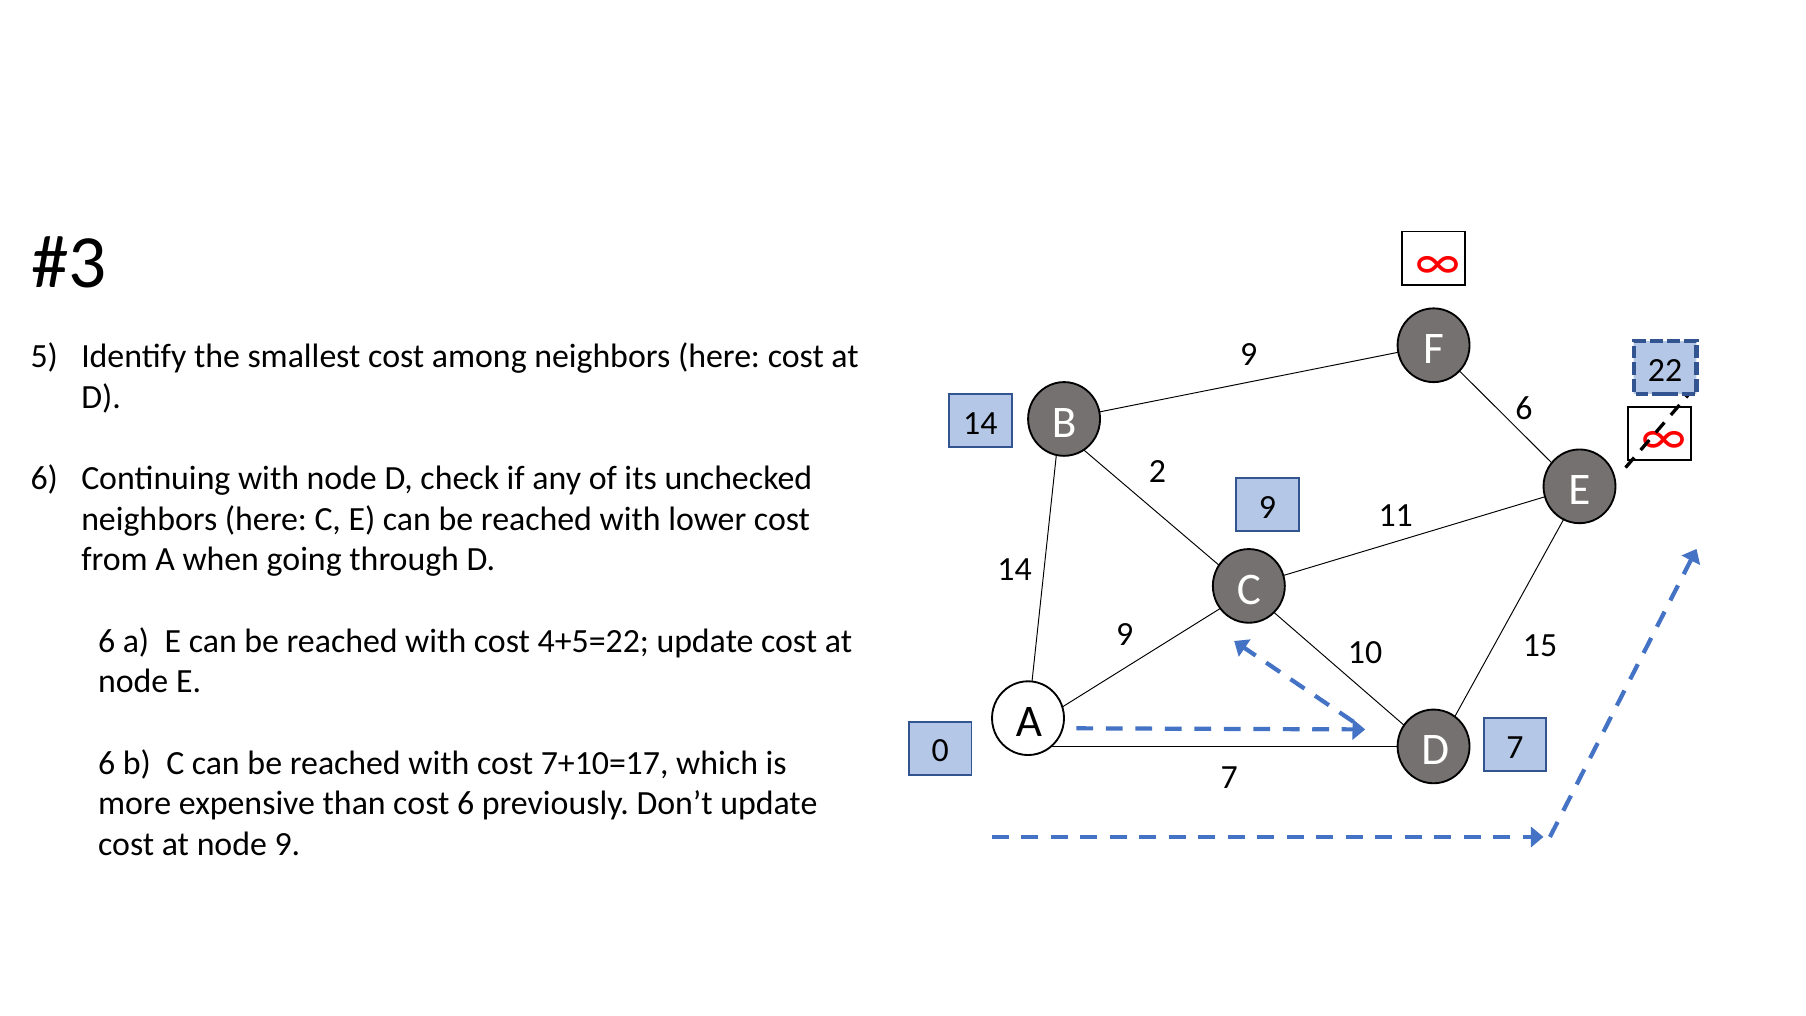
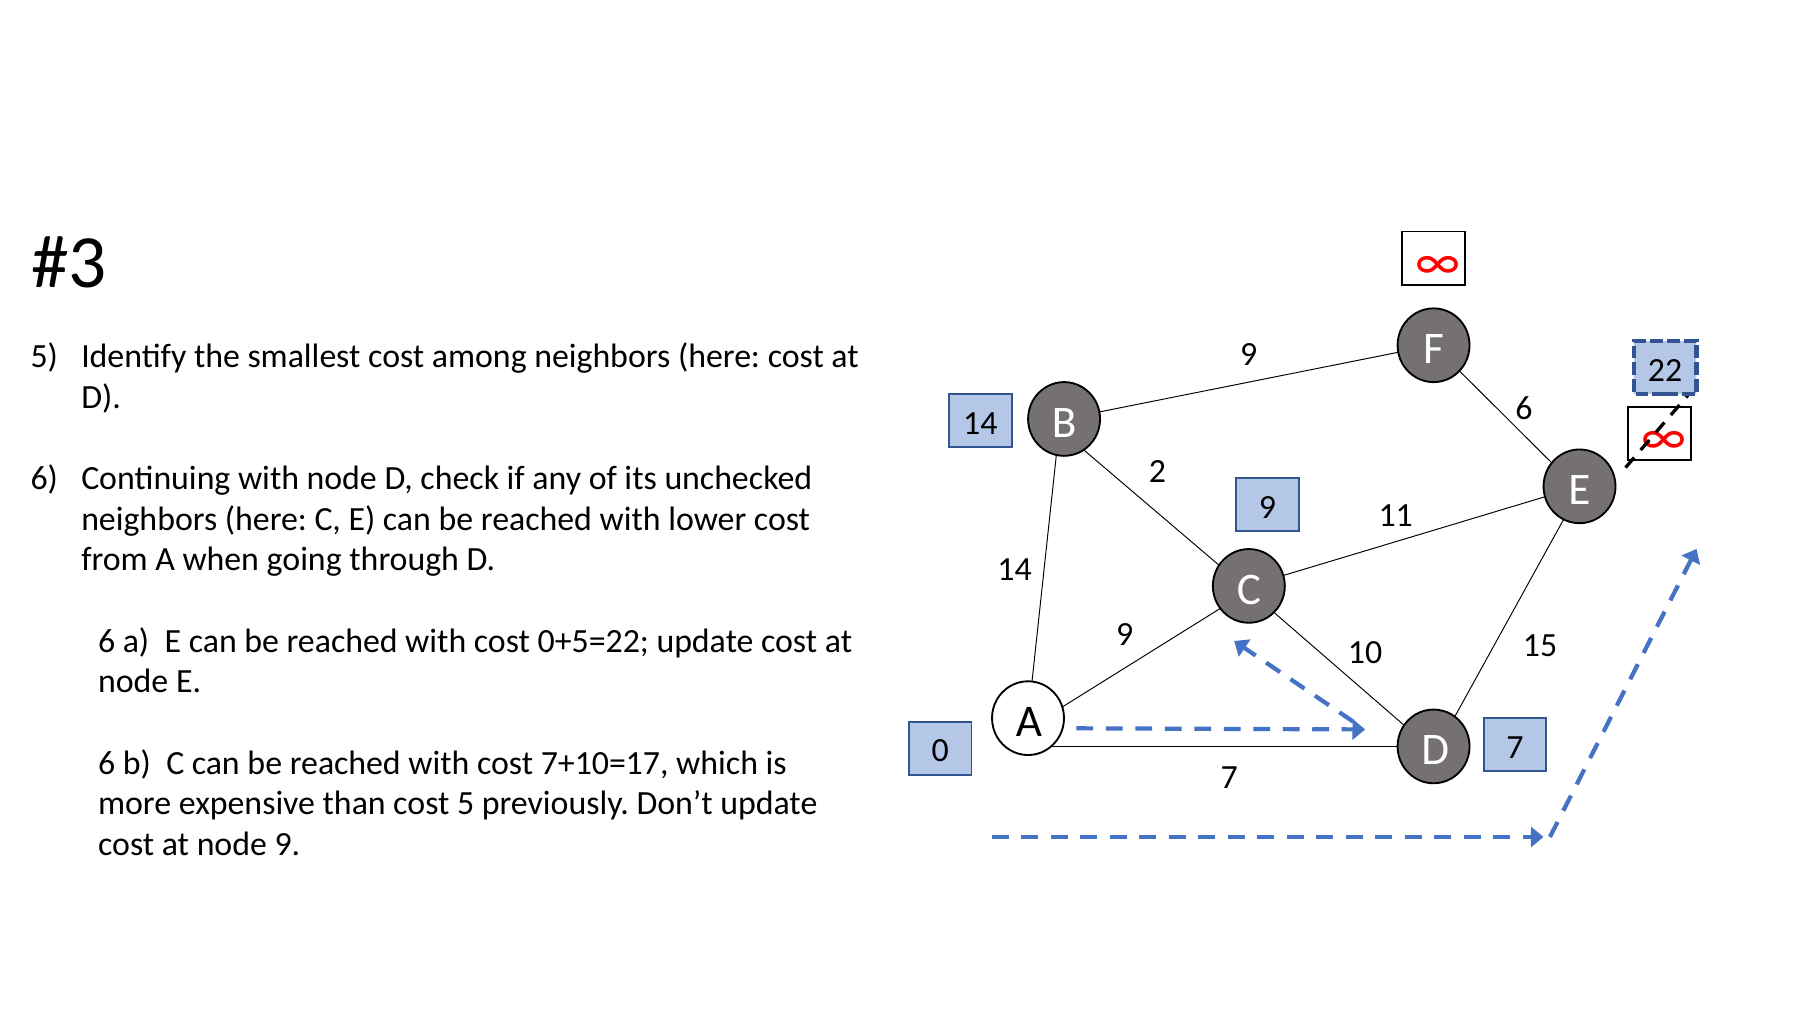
4+5=22: 4+5=22 -> 0+5=22
cost 6: 6 -> 5
